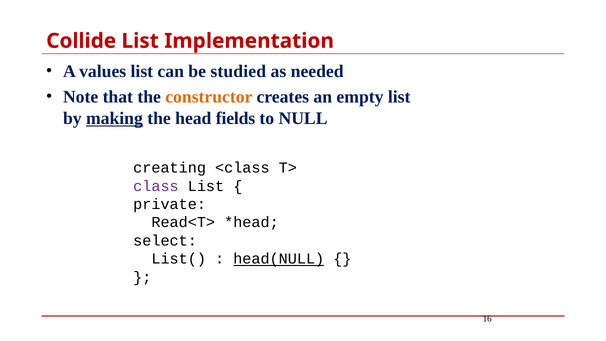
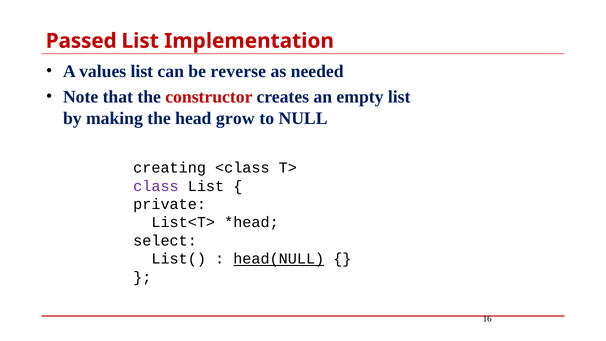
Collide: Collide -> Passed
studied: studied -> reverse
constructor colour: orange -> red
making underline: present -> none
fields: fields -> grow
Read<T>: Read<T> -> List<T>
